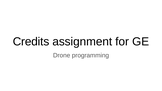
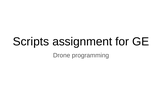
Credits: Credits -> Scripts
